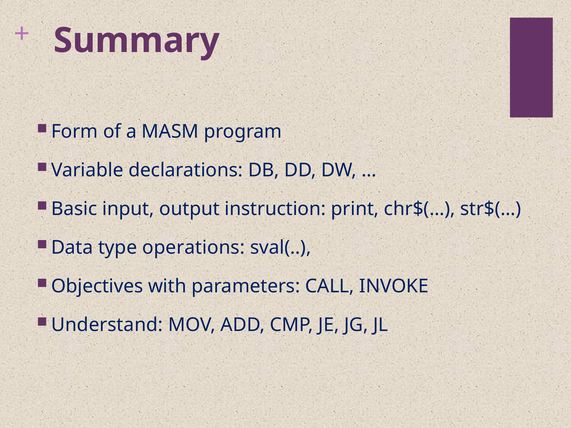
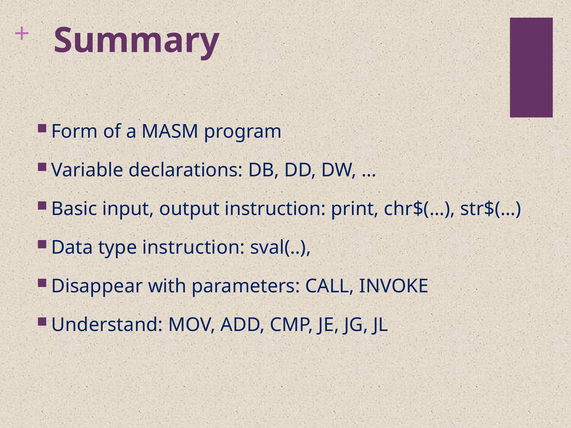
type operations: operations -> instruction
Objectives: Objectives -> Disappear
